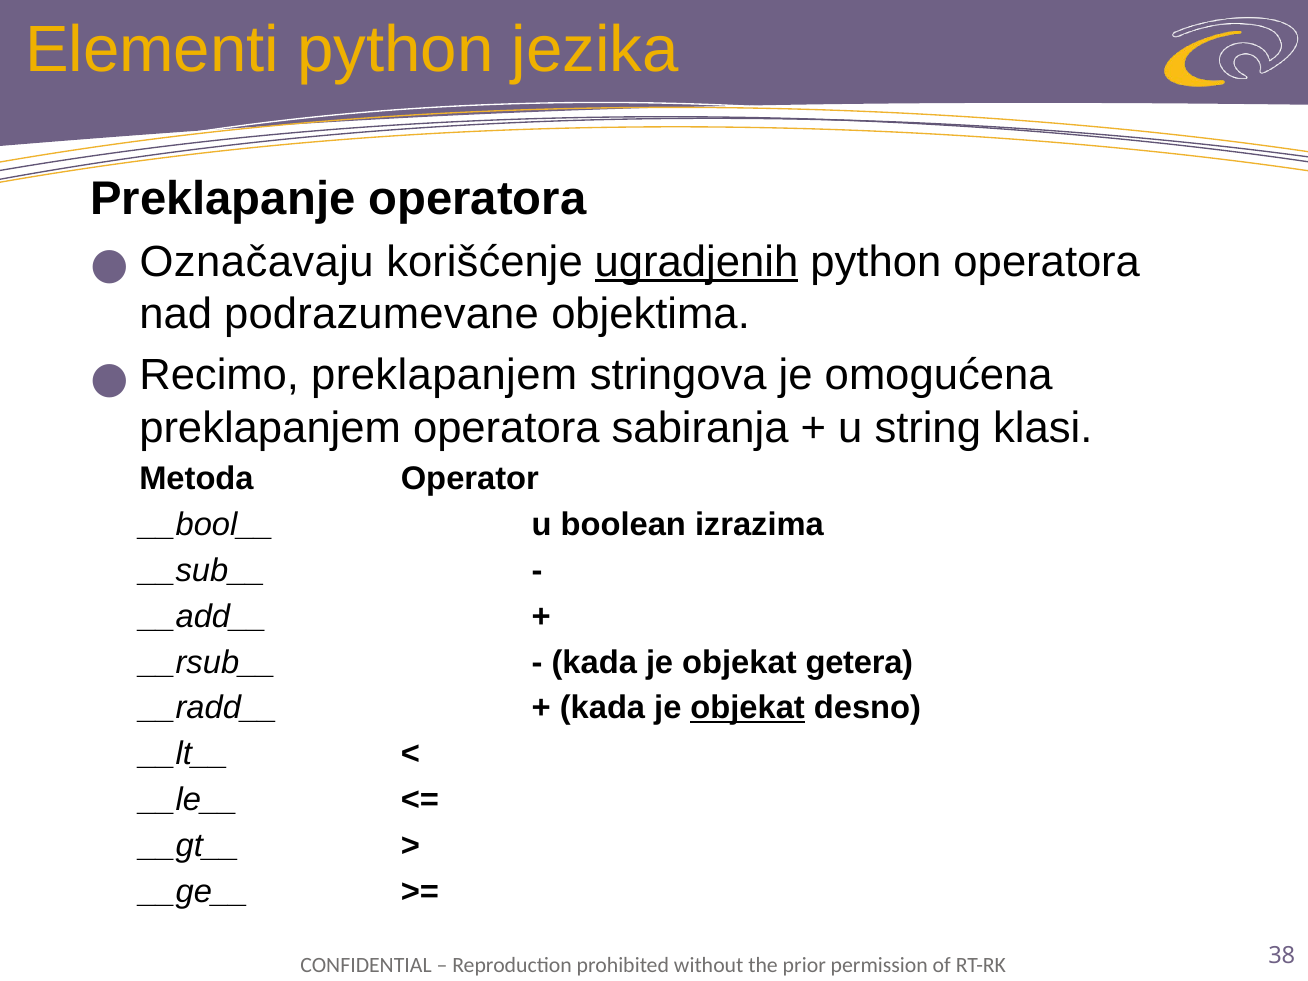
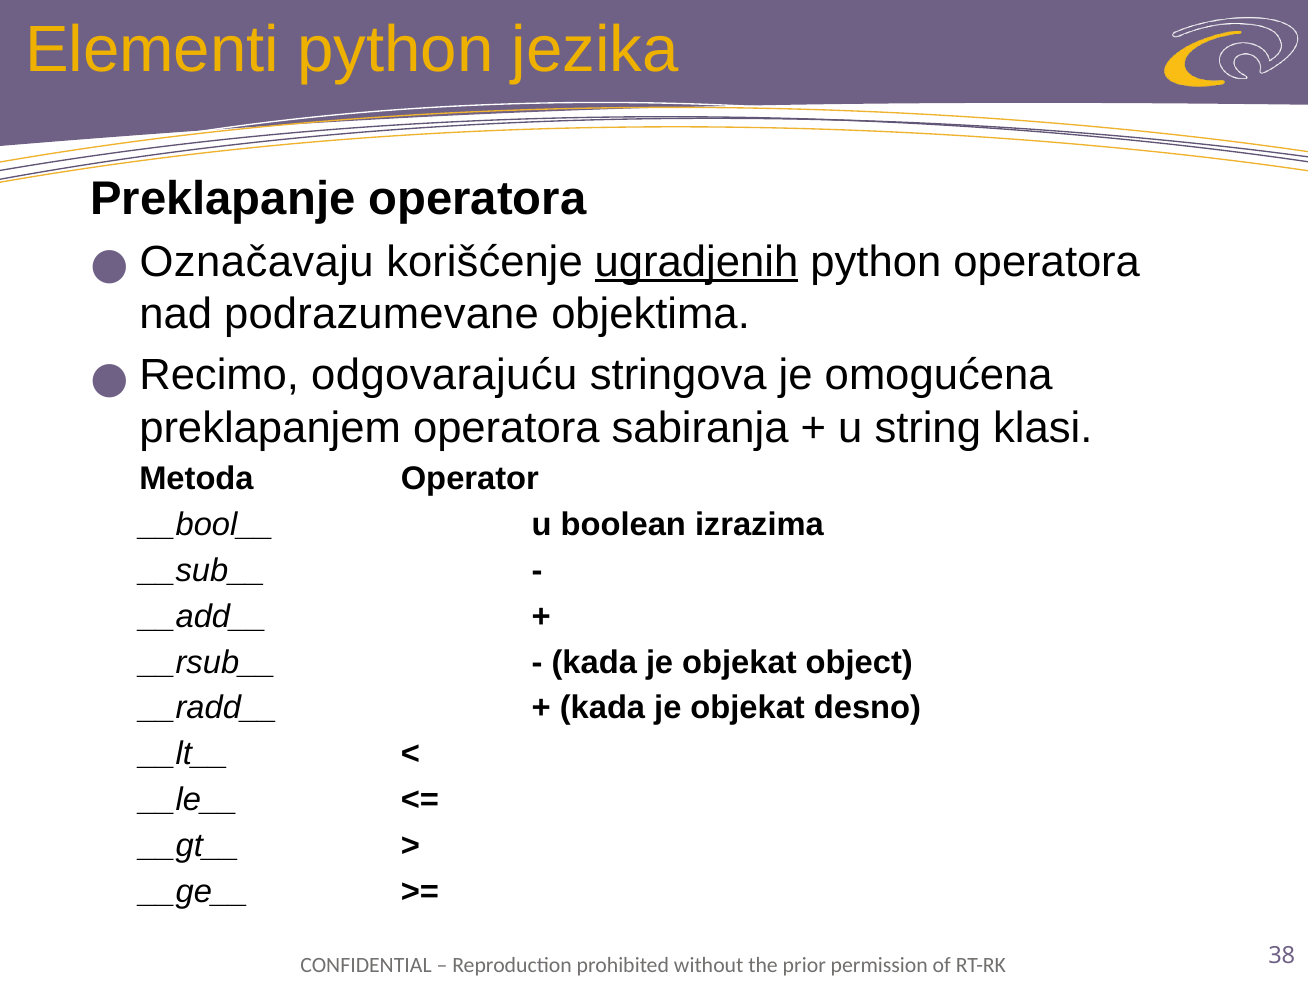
Recimo preklapanjem: preklapanjem -> odgovarajuću
getera: getera -> object
objekat at (748, 708) underline: present -> none
